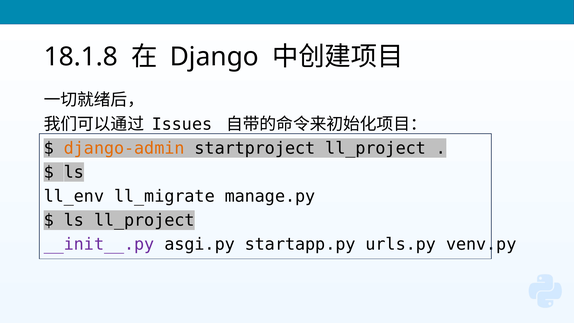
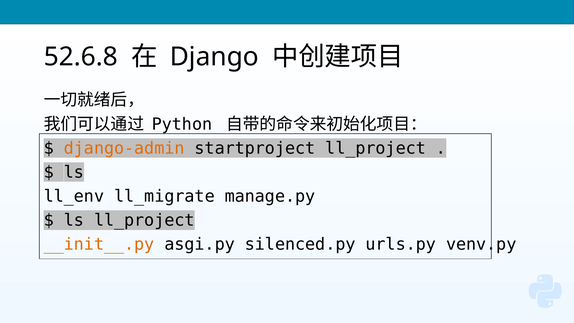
18.1.8: 18.1.8 -> 52.6.8
Issues: Issues -> Python
__init__.py colour: purple -> orange
startapp.py: startapp.py -> silenced.py
